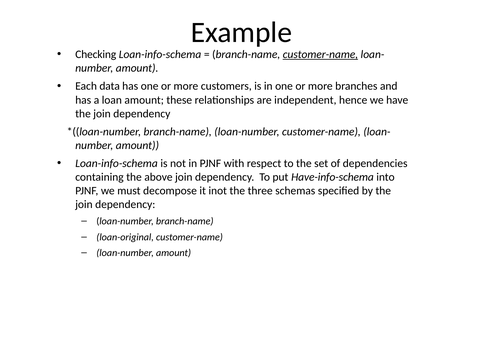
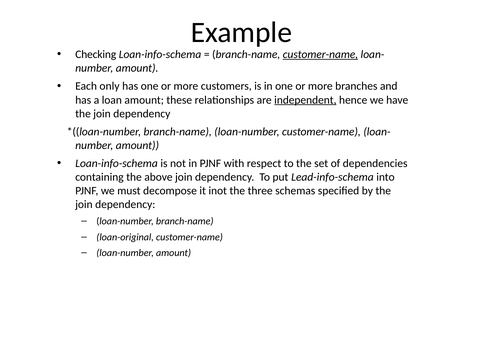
data: data -> only
independent underline: none -> present
Have-info-schema: Have-info-schema -> Lead-info-schema
